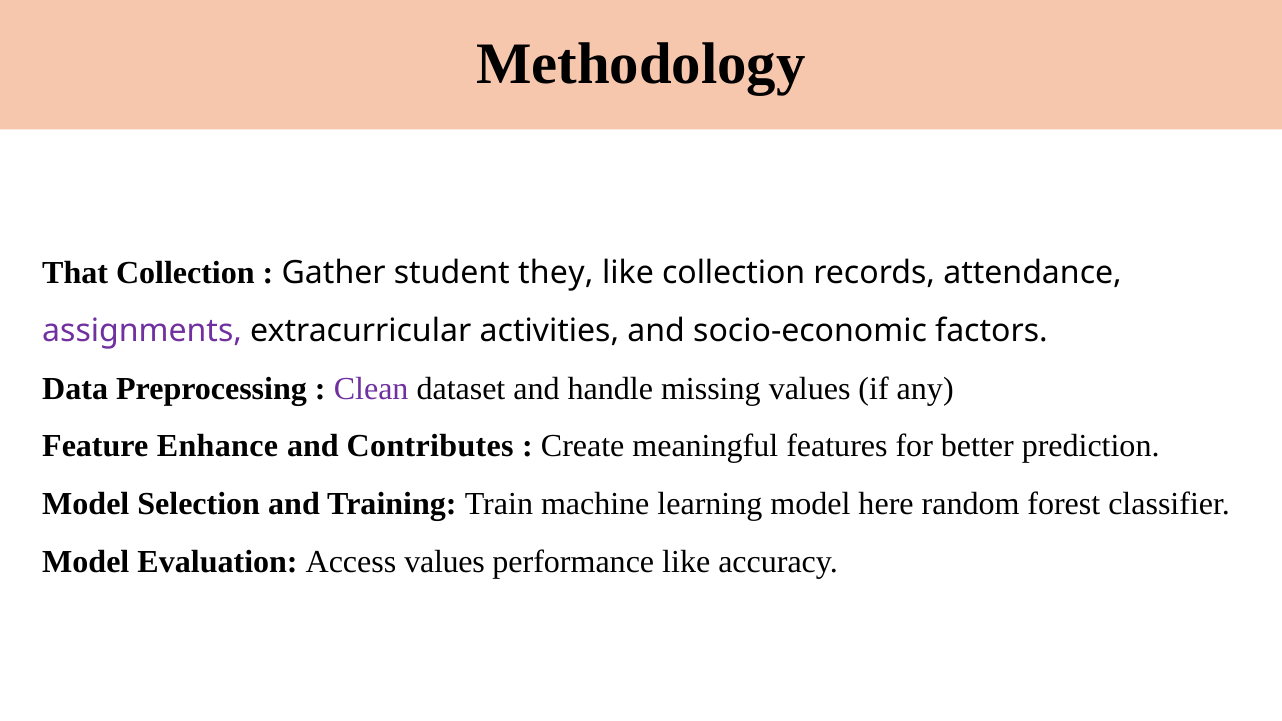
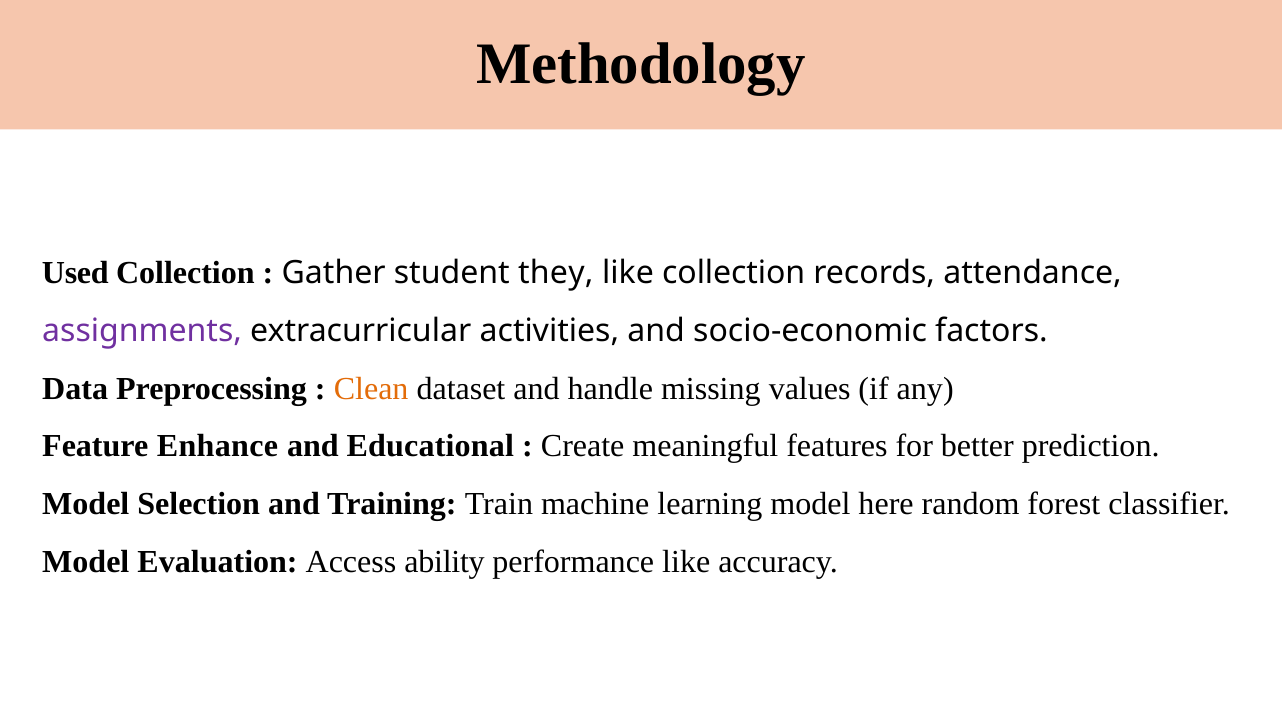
That: That -> Used
Clean colour: purple -> orange
Contributes: Contributes -> Educational
Access values: values -> ability
